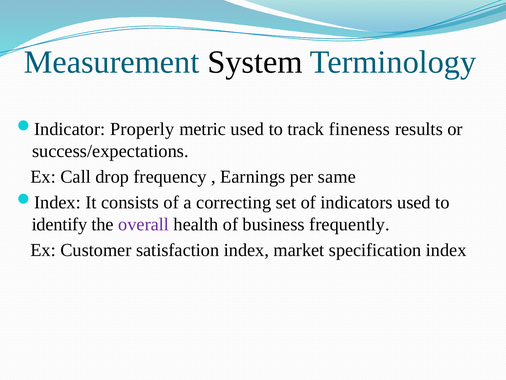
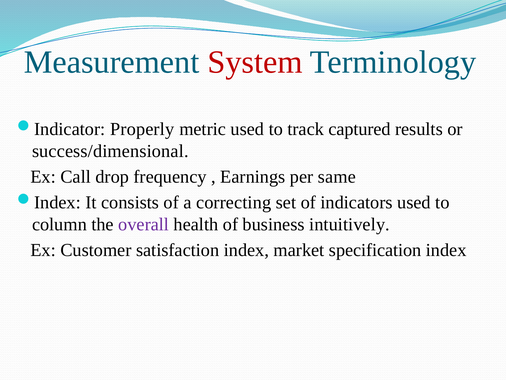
System colour: black -> red
fineness: fineness -> captured
success/expectations: success/expectations -> success/dimensional
identify: identify -> column
frequently: frequently -> intuitively
